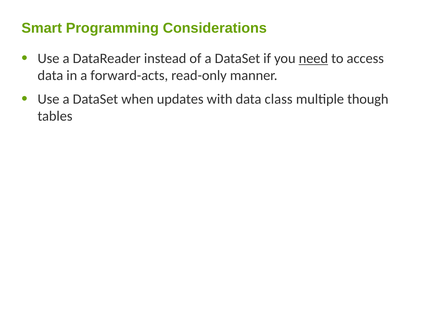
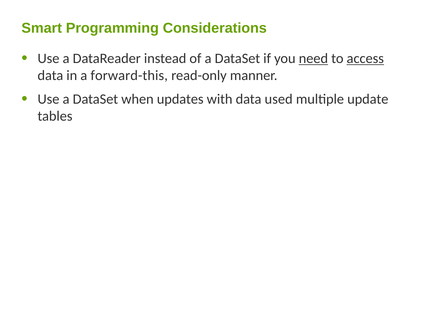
access underline: none -> present
forward-acts: forward-acts -> forward-this
class: class -> used
though: though -> update
